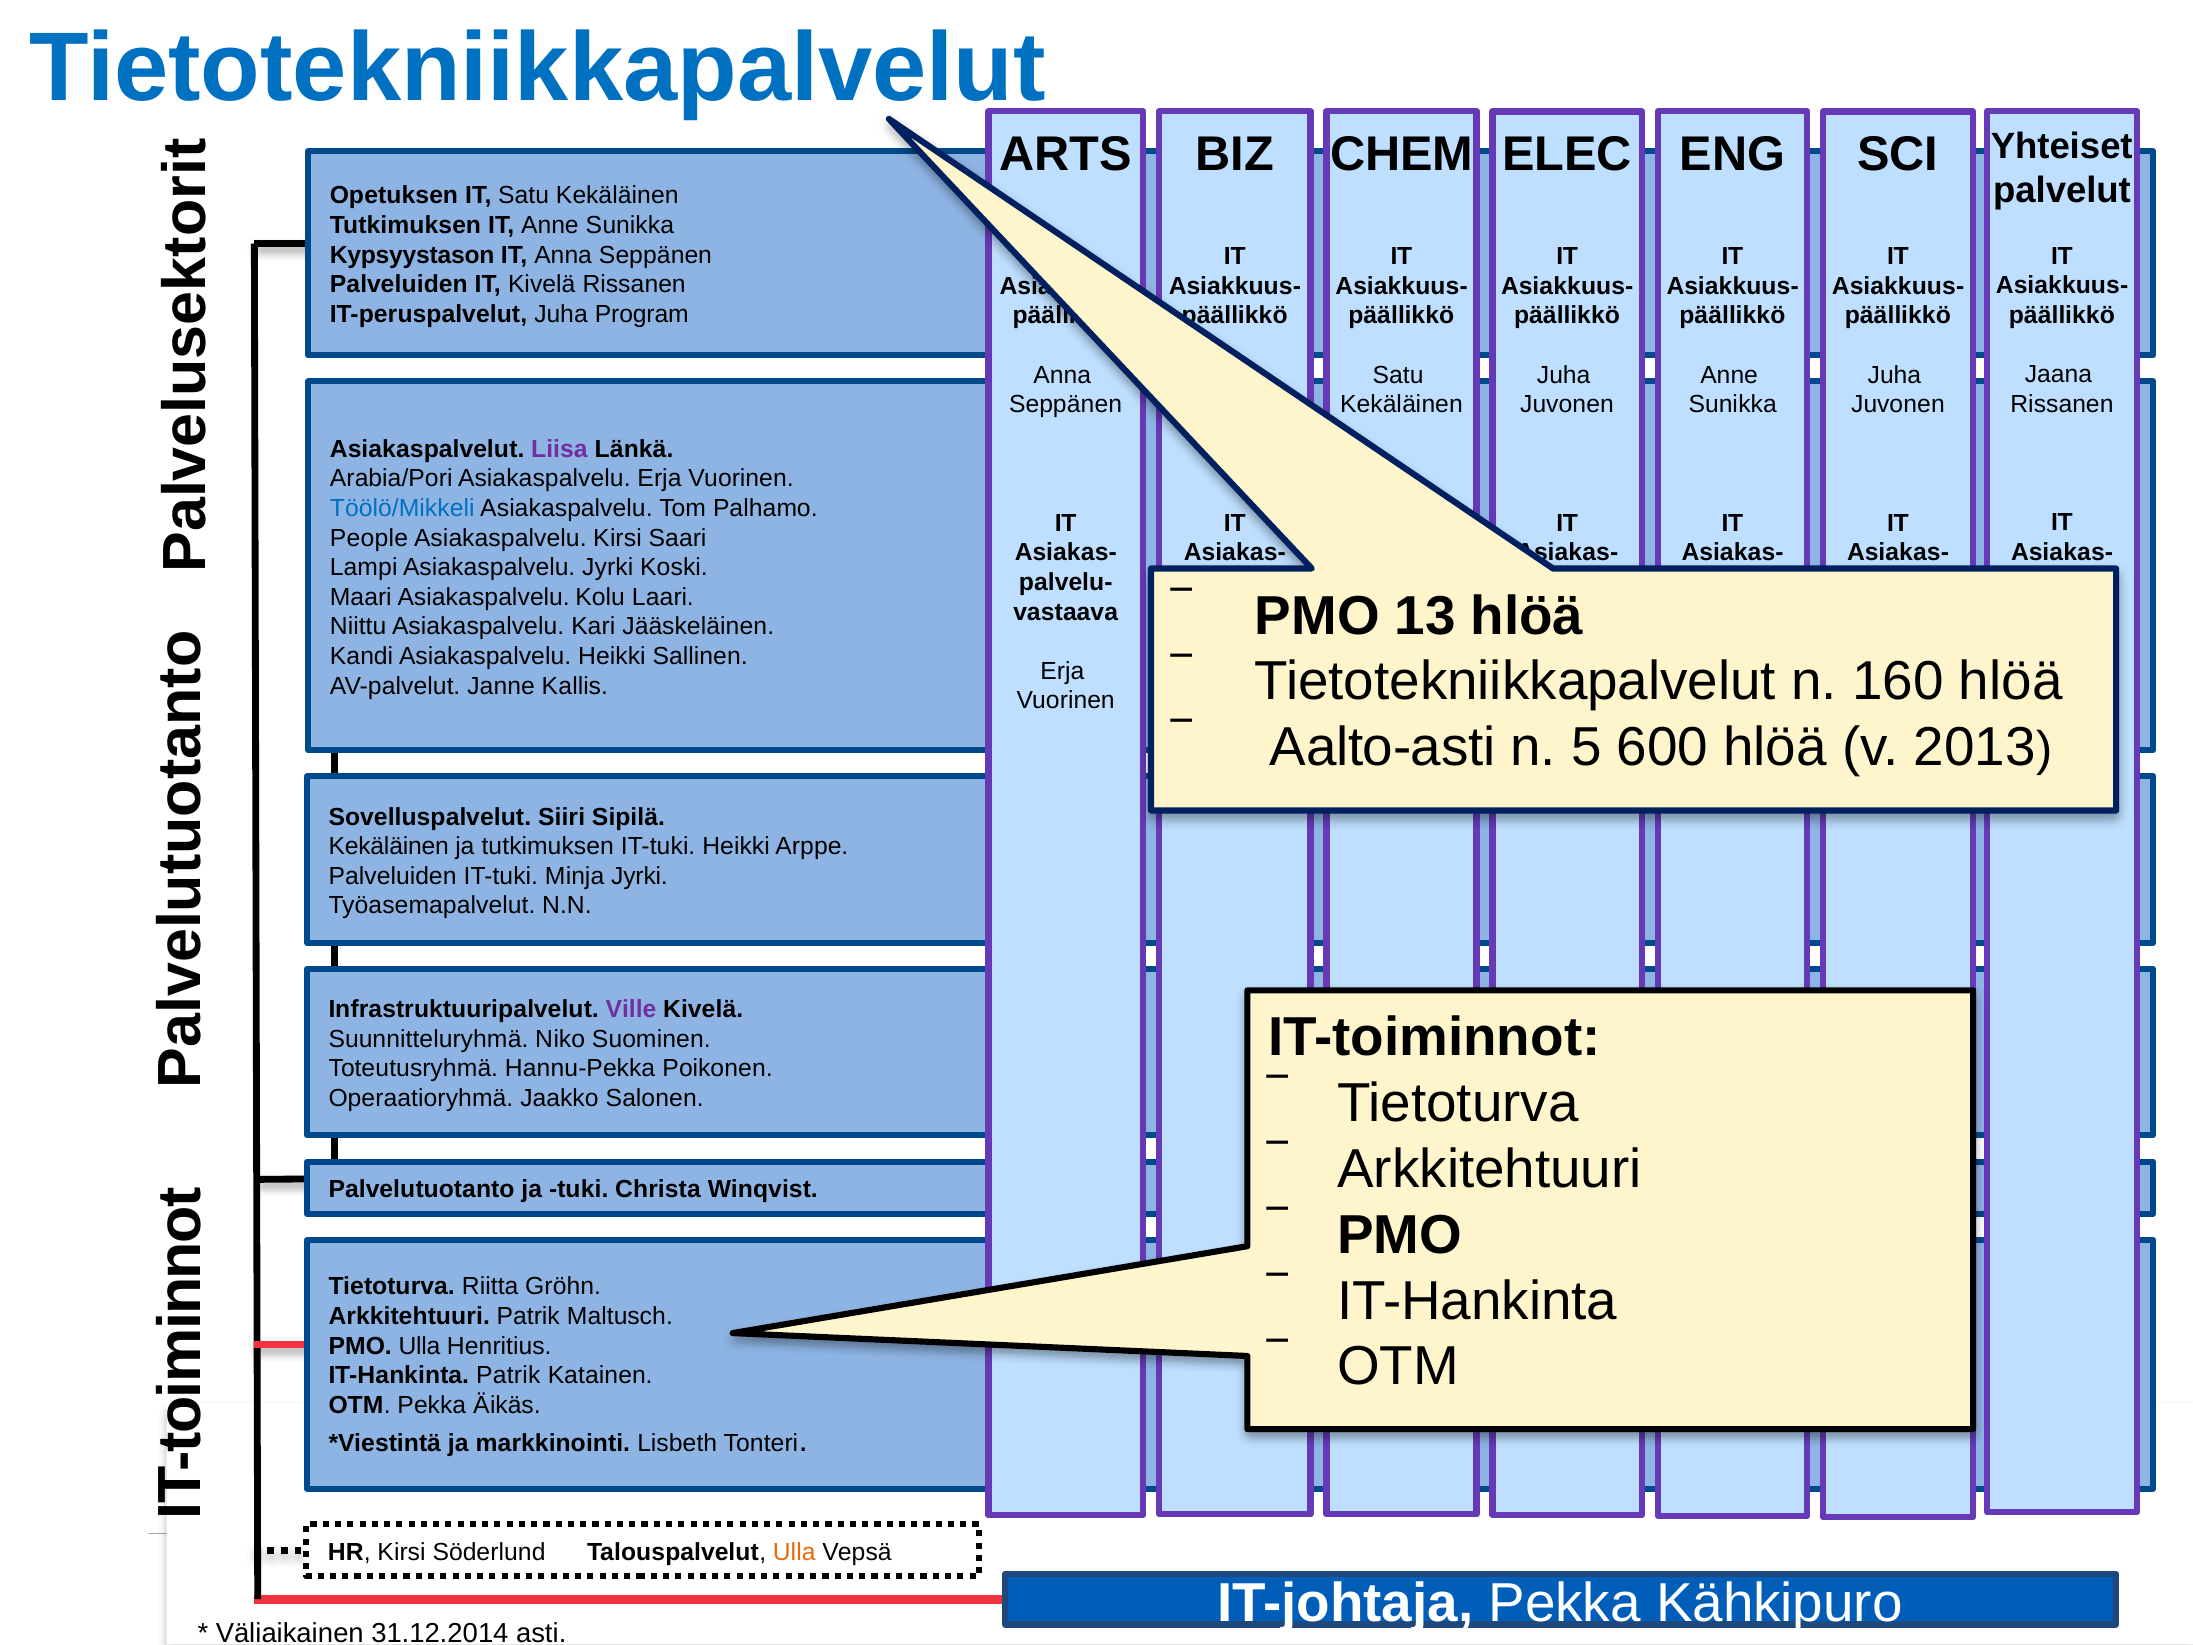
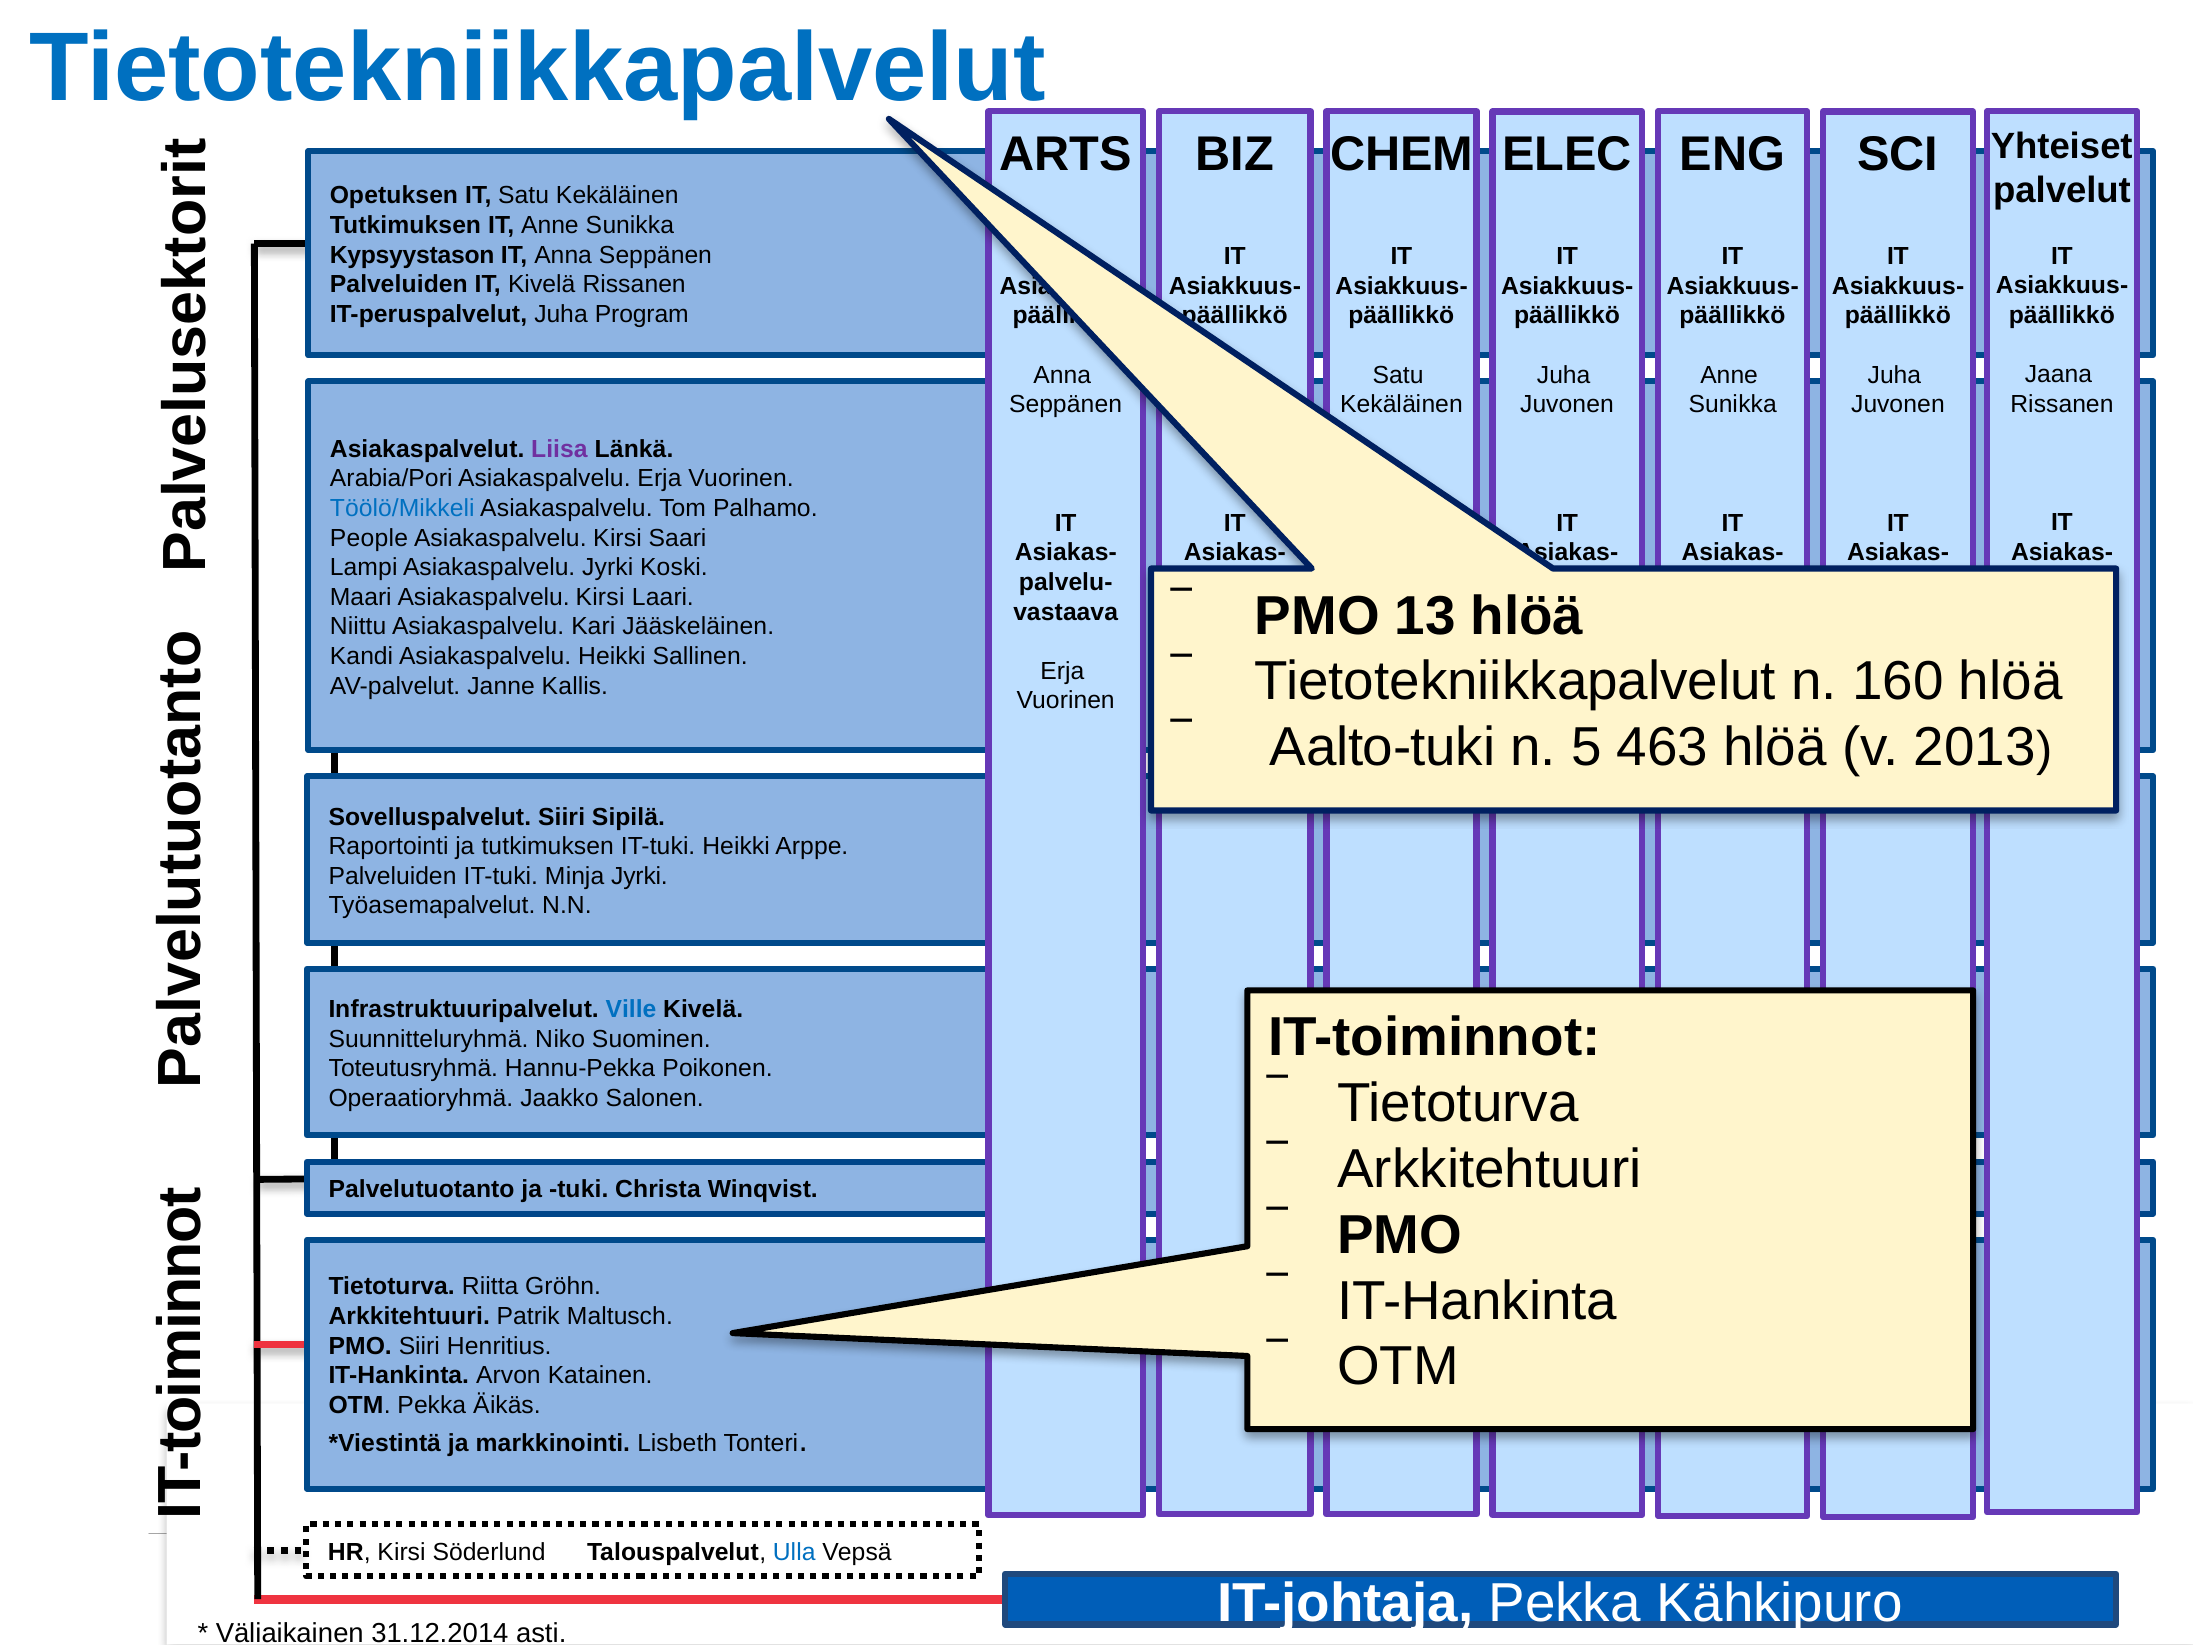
Maari Asiakaspalvelu Kolu: Kolu -> Kirsi
Aalto-asti: Aalto-asti -> Aalto-tuki
600: 600 -> 463
Kekäläinen at (389, 846): Kekäläinen -> Raportointi
Ville colour: purple -> blue
PMO Ulla: Ulla -> Siiri
IT-Hankinta Patrik: Patrik -> Arvon
Ulla at (794, 1552) colour: orange -> blue
